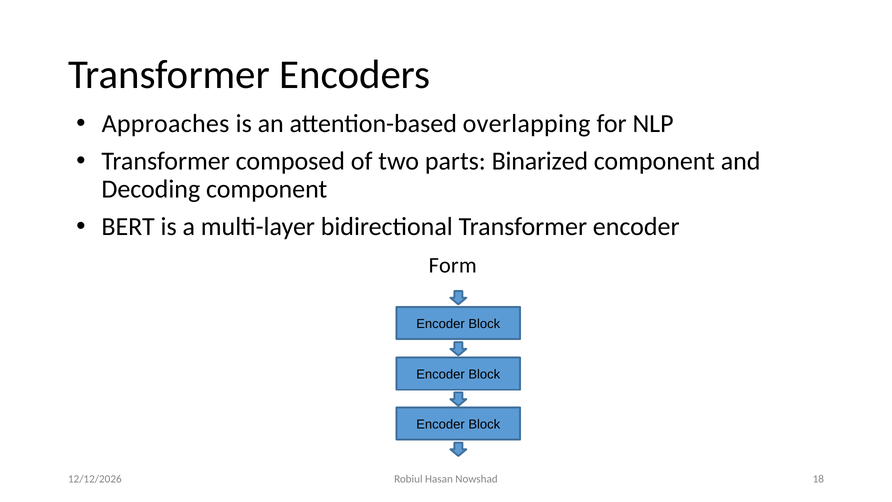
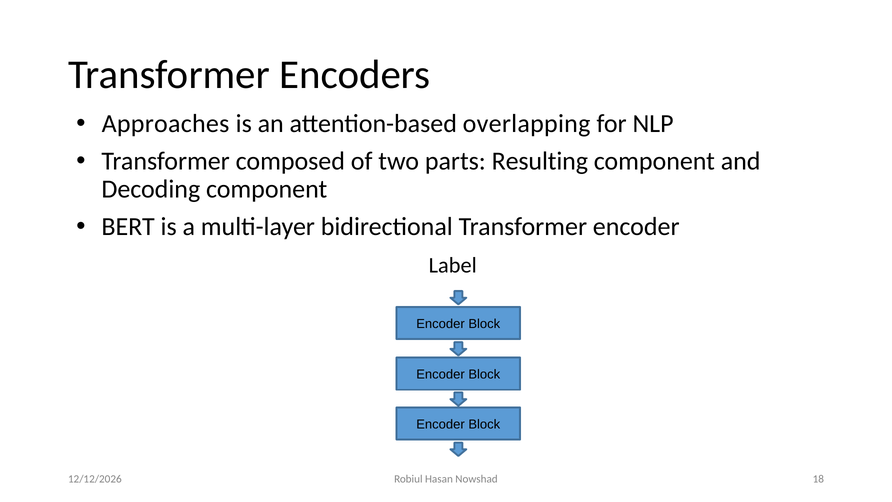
Binarized: Binarized -> Resulting
Form: Form -> Label
